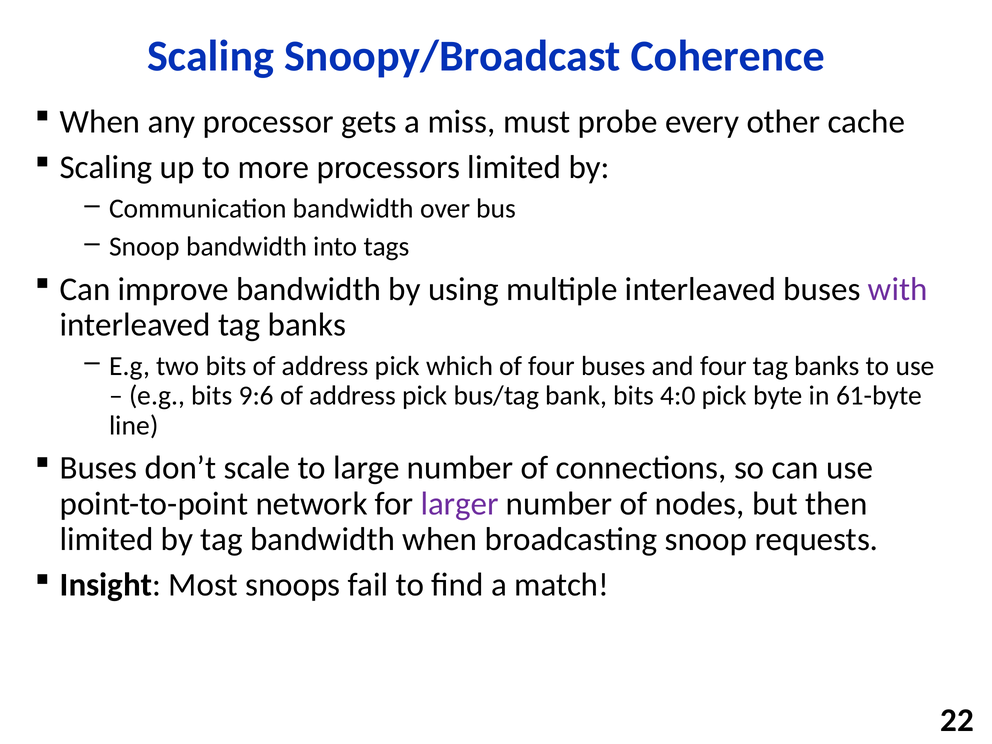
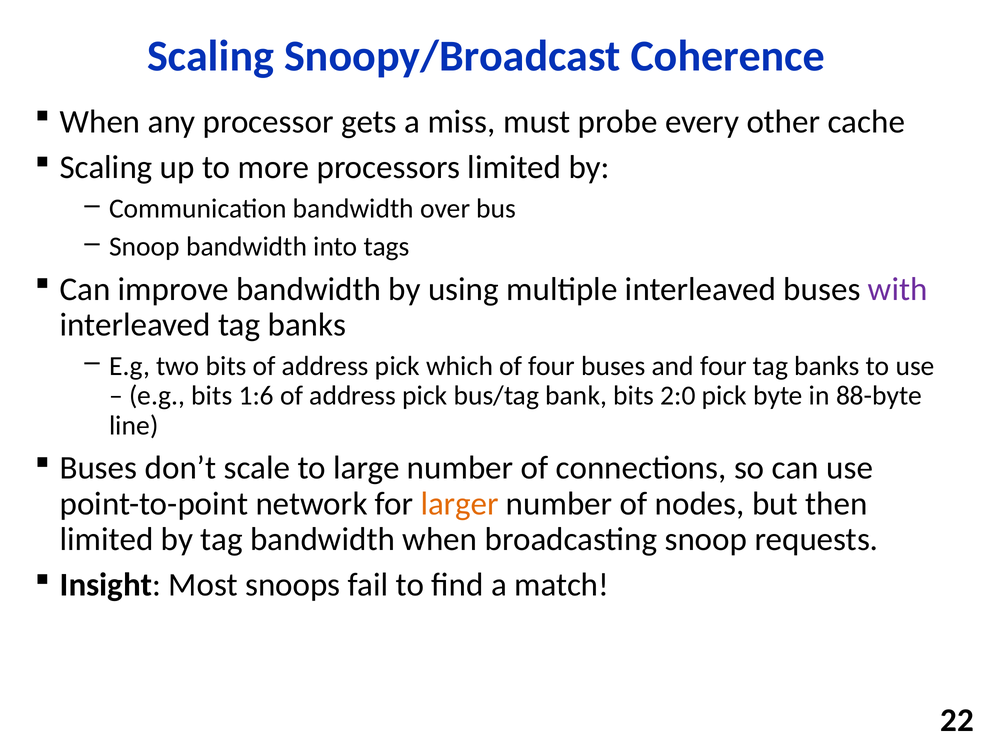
9:6: 9:6 -> 1:6
4:0: 4:0 -> 2:0
61-byte: 61-byte -> 88-byte
larger colour: purple -> orange
